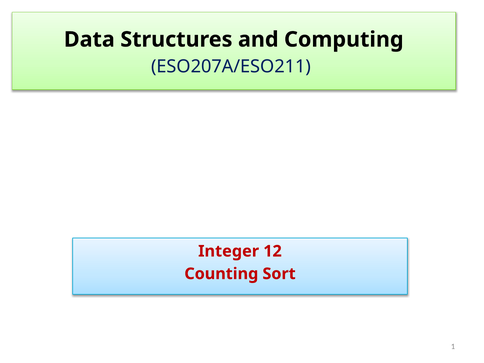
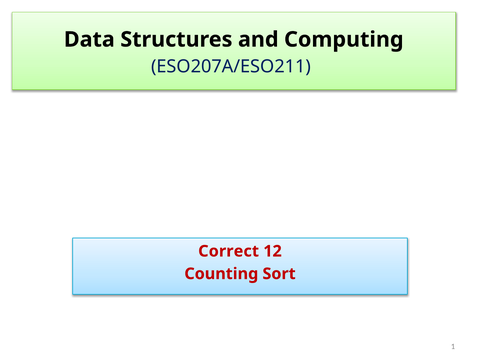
Integer: Integer -> Correct
